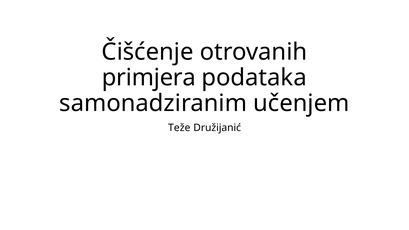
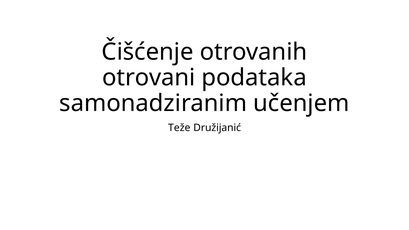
primjera: primjera -> otrovani
